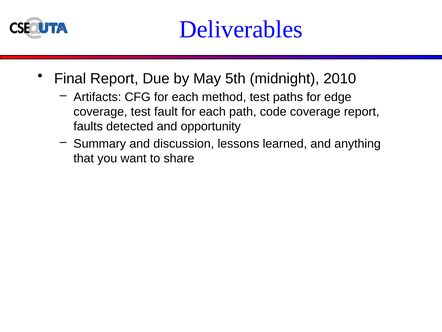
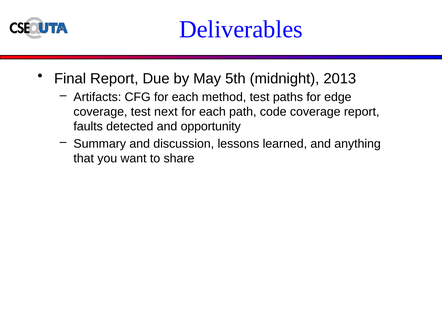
2010: 2010 -> 2013
fault: fault -> next
